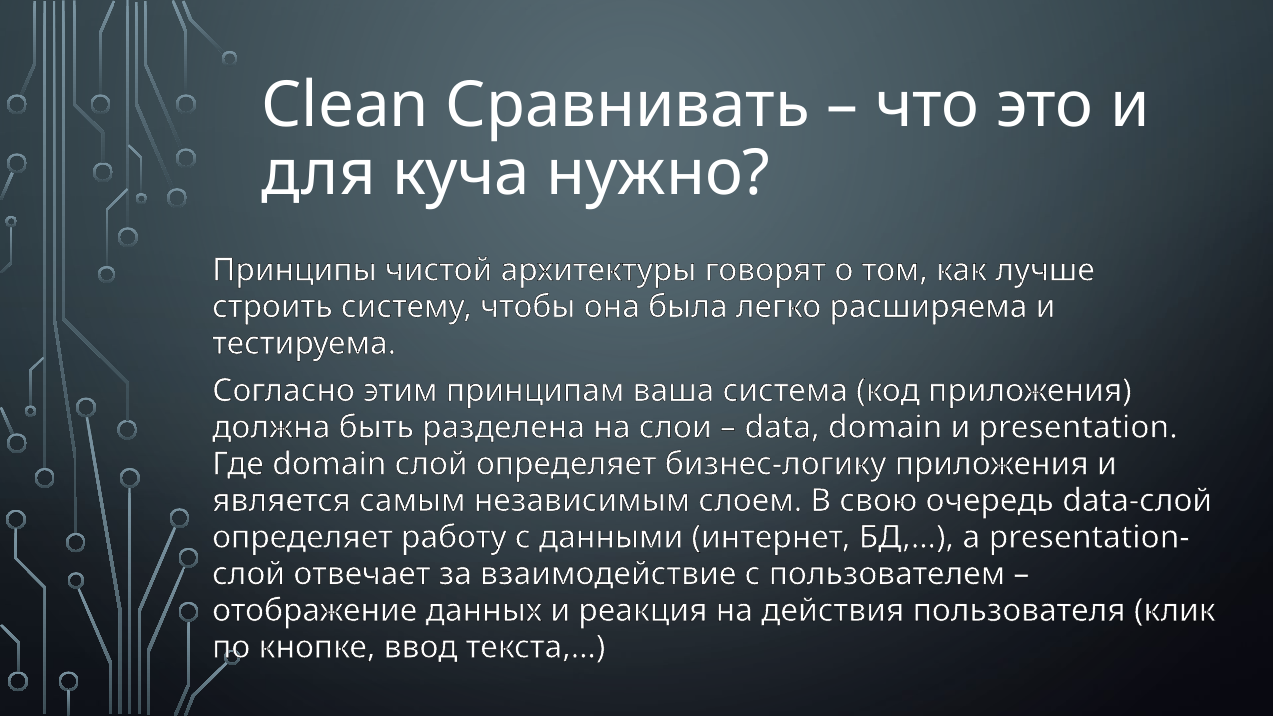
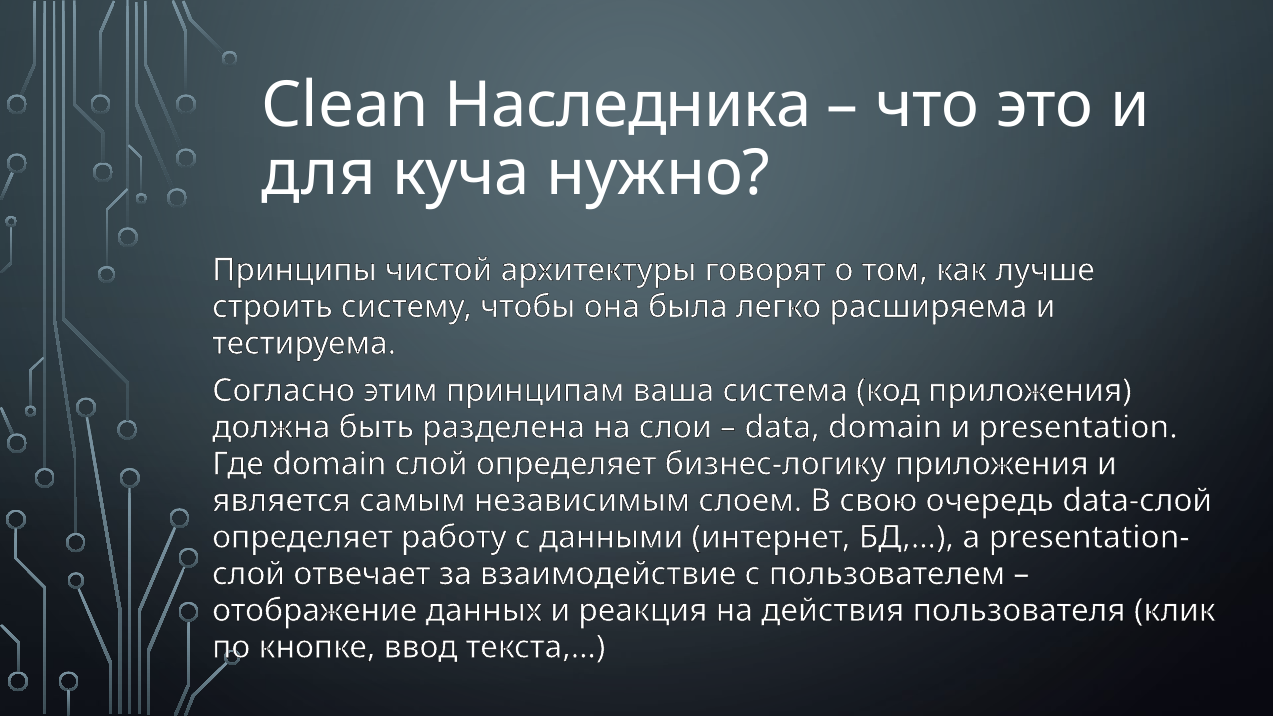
Сравнивать: Сравнивать -> Наследника
